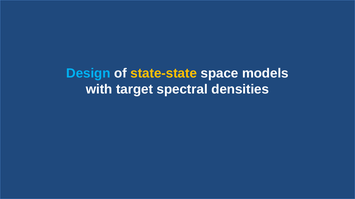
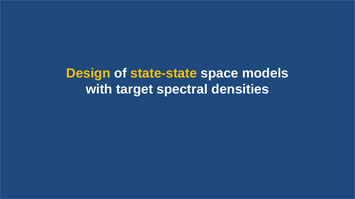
Design colour: light blue -> yellow
